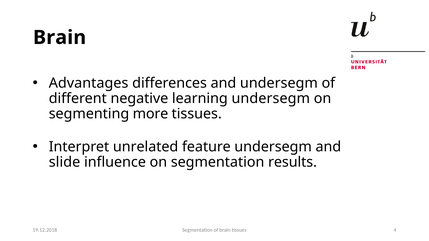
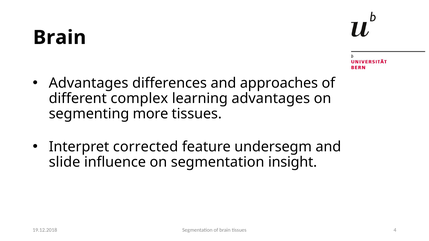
and undersegm: undersegm -> approaches
negative: negative -> complex
learning undersegm: undersegm -> advantages
unrelated: unrelated -> corrected
results: results -> insight
